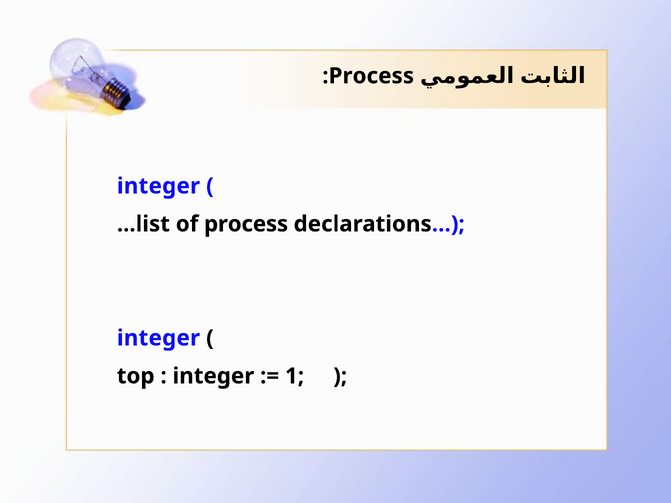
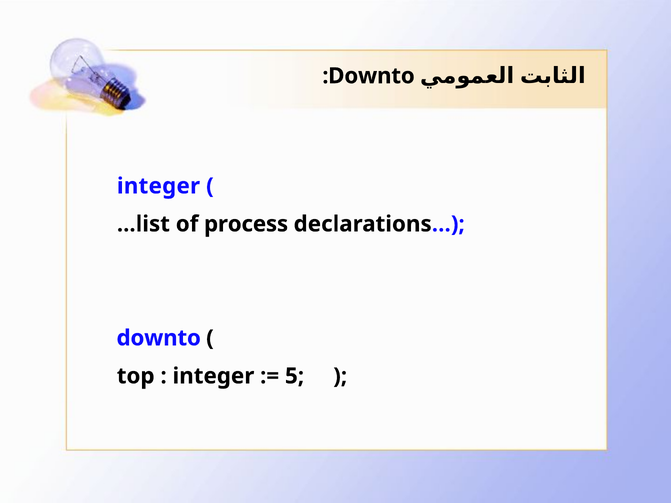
Process at (371, 76): Process -> Downto
integer at (158, 338): integer -> downto
1: 1 -> 5
